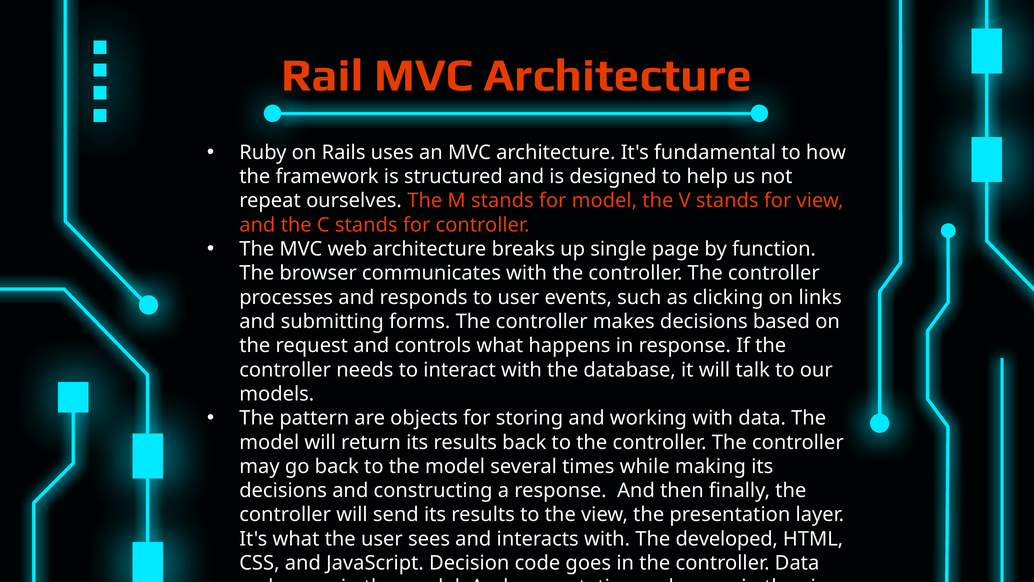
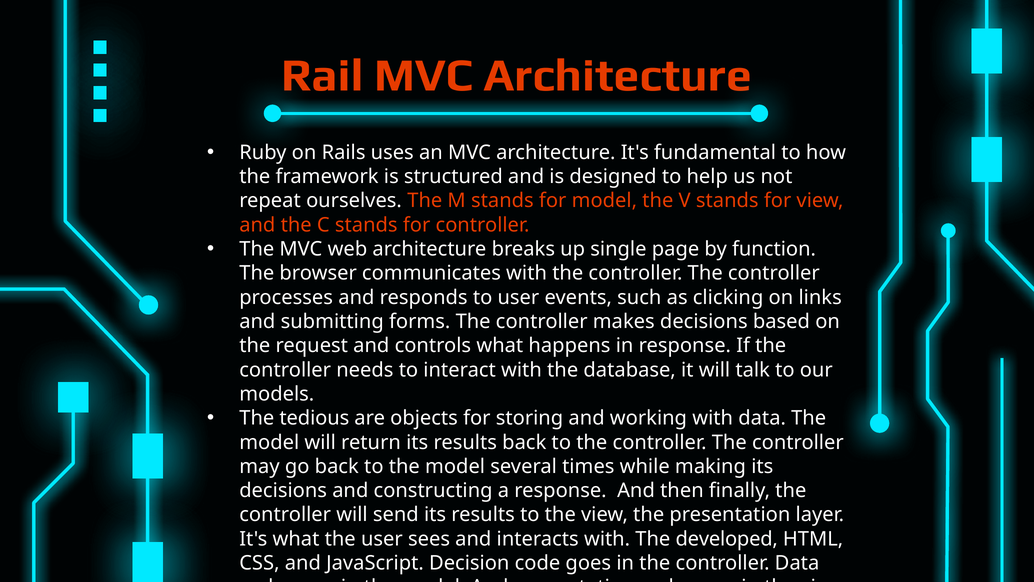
pattern: pattern -> tedious
